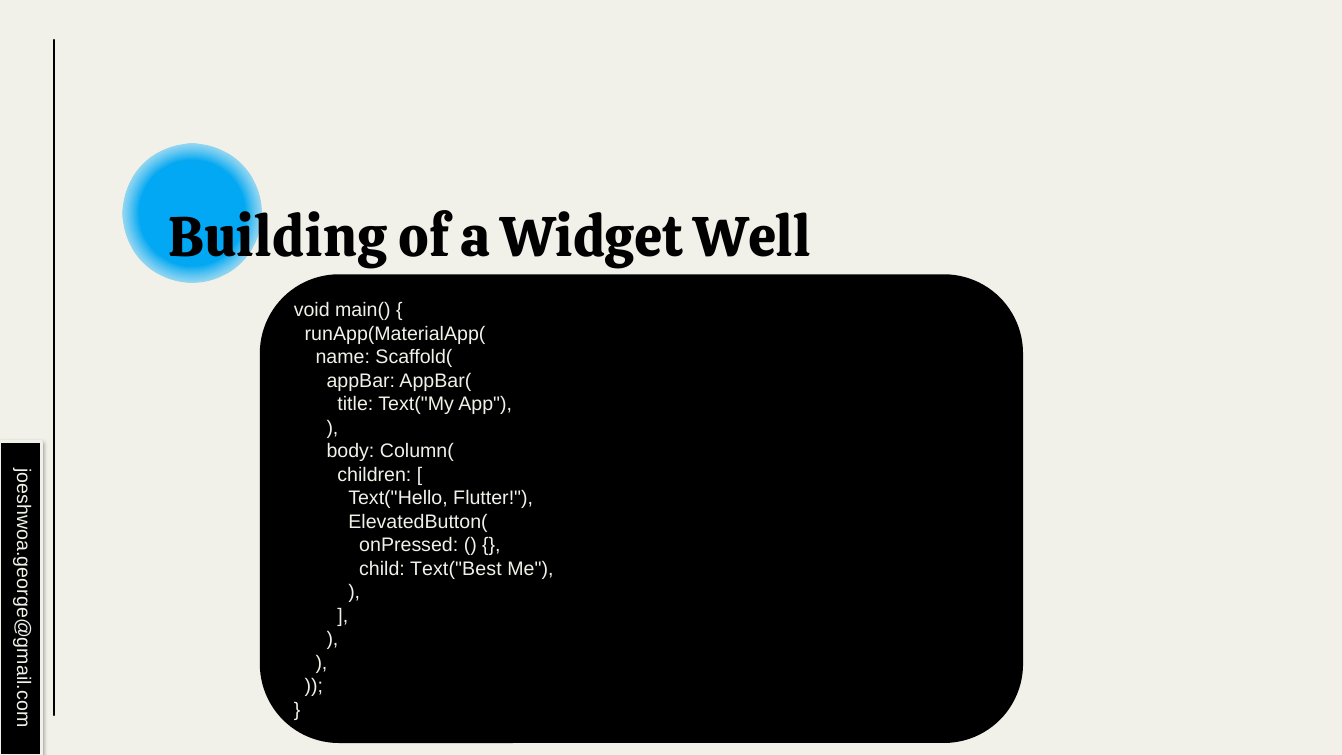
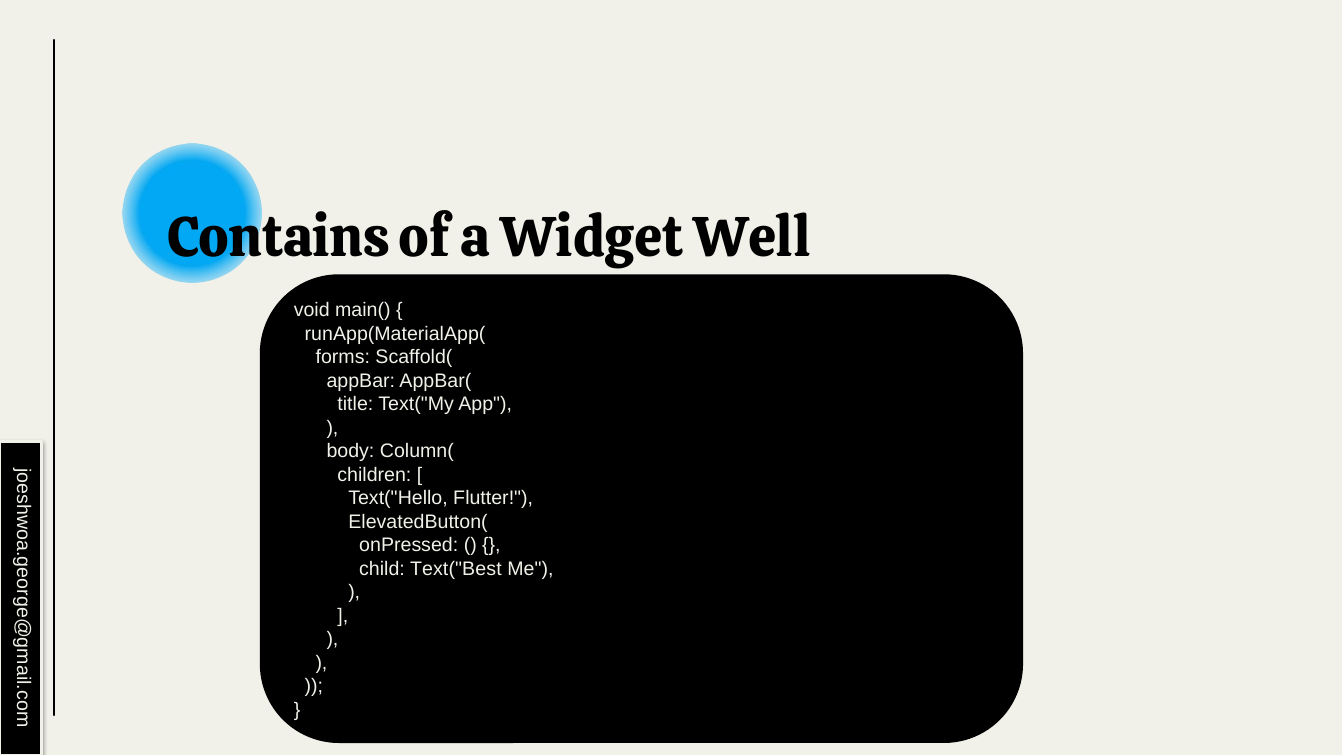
Building: Building -> Contains
name: name -> forms
